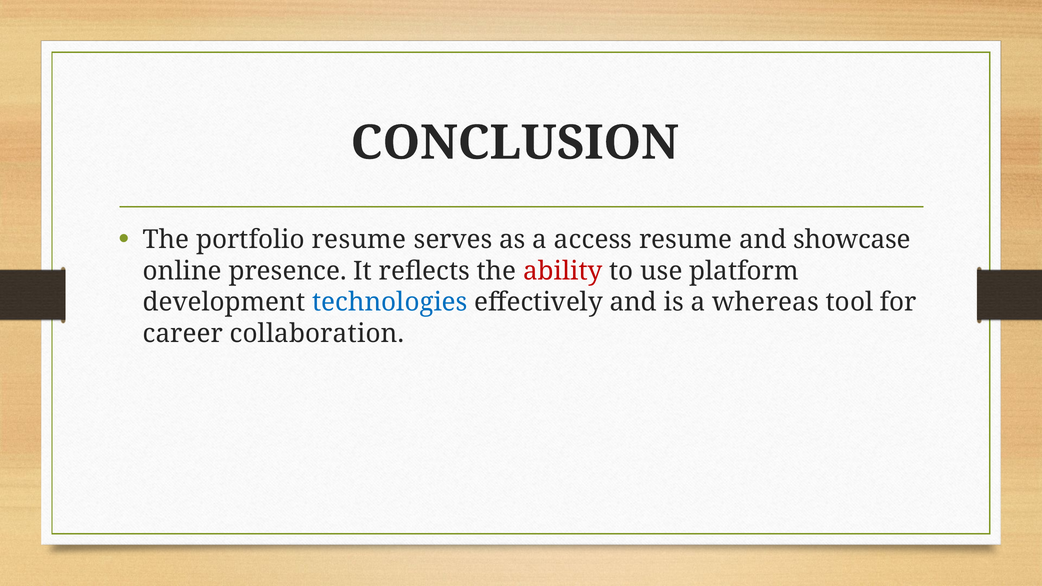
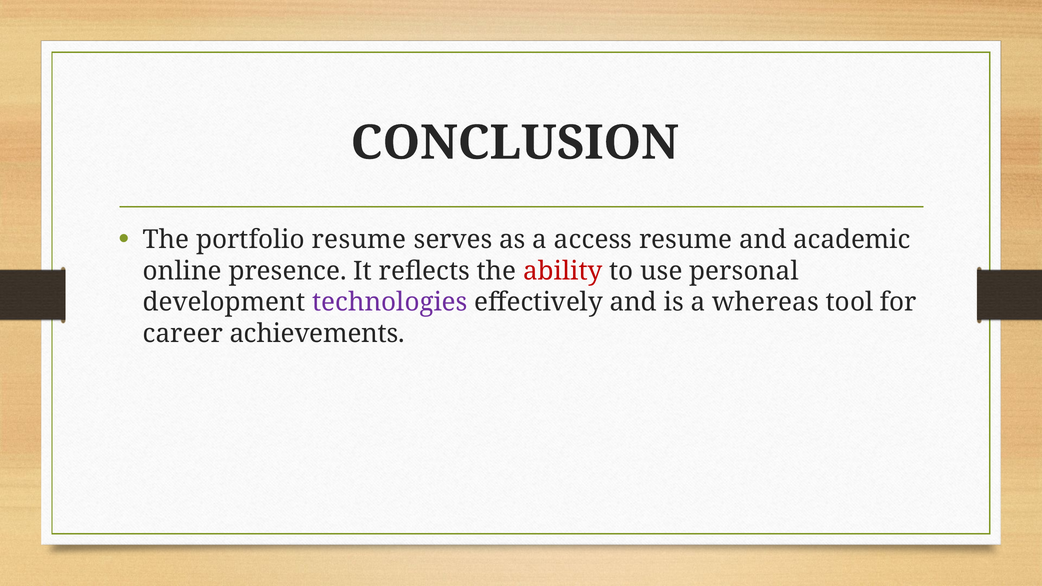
showcase: showcase -> academic
platform: platform -> personal
technologies colour: blue -> purple
collaboration: collaboration -> achievements
